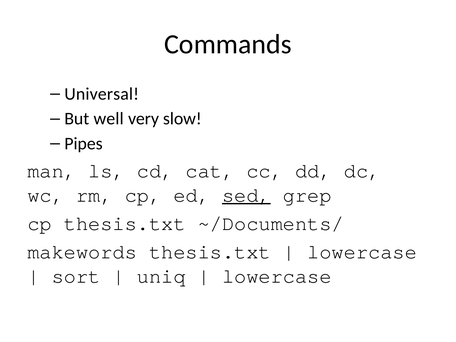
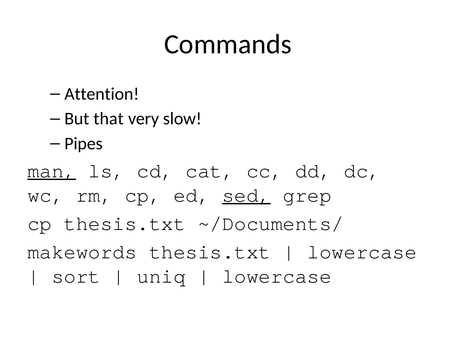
Universal: Universal -> Attention
well: well -> that
man underline: none -> present
